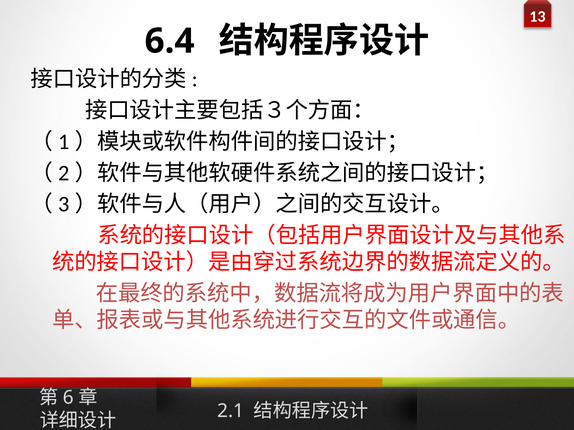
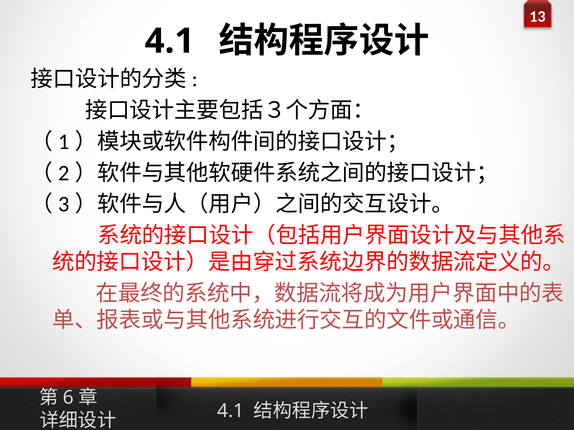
6.4 at (170, 41): 6.4 -> 4.1
2.1 at (231, 411): 2.1 -> 4.1
